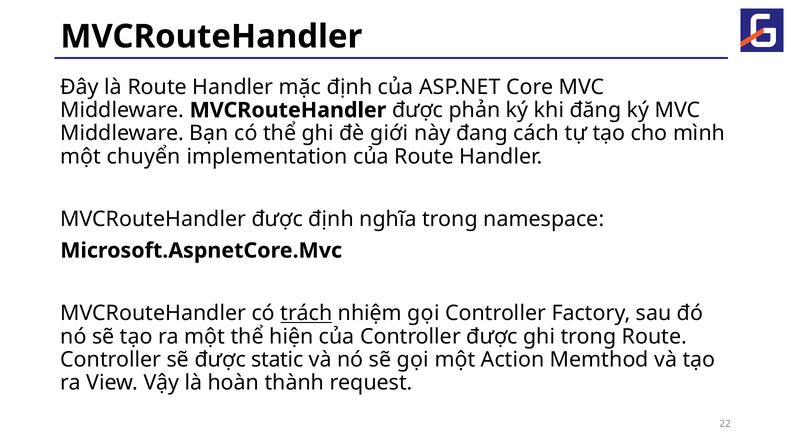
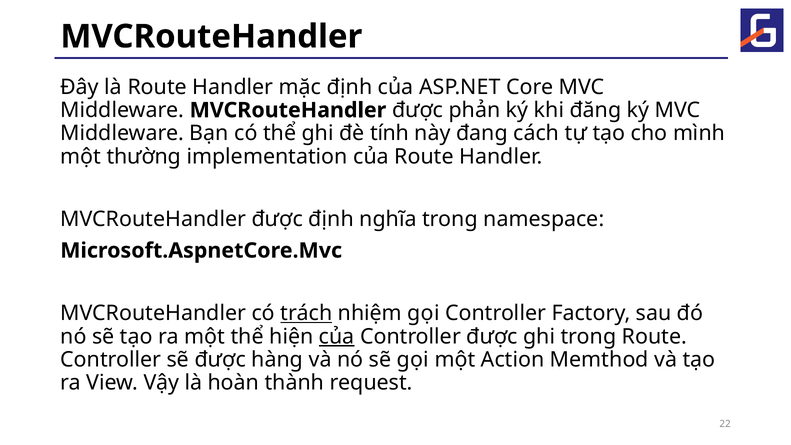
giới: giới -> tính
chuyển: chuyển -> thường
của at (337, 336) underline: none -> present
static: static -> hàng
